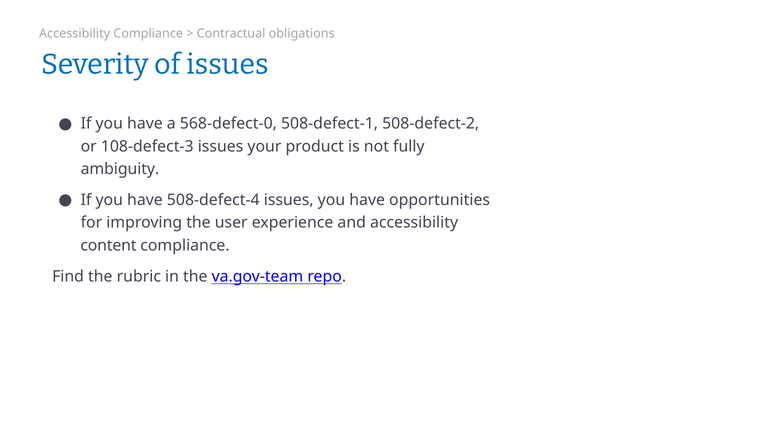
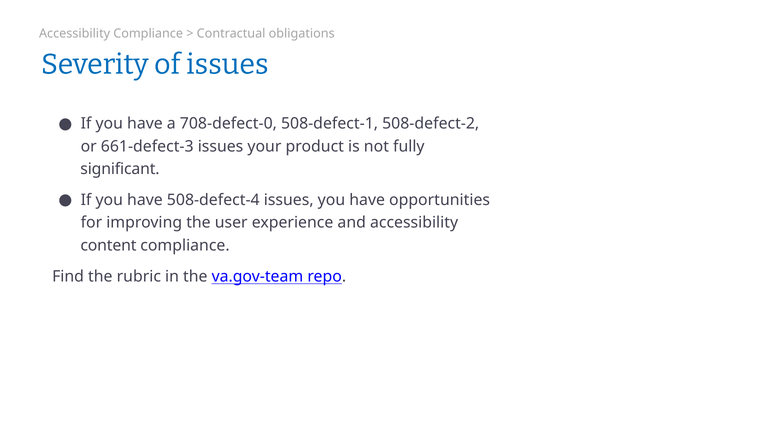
568-defect-0: 568-defect-0 -> 708-defect-0
108-defect-3: 108-defect-3 -> 661-defect-3
ambiguity: ambiguity -> significant
